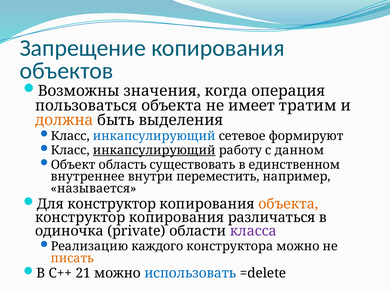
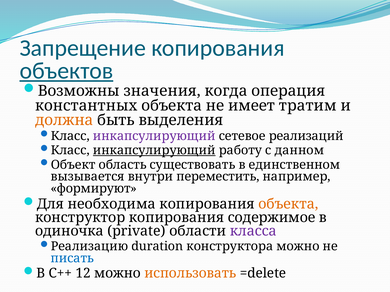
объектов underline: none -> present
пользоваться: пользоваться -> константных
инкапсулирующий at (154, 136) colour: blue -> purple
формируют: формируют -> реализаций
внутреннее: внутреннее -> вызывается
называется: называется -> формируют
Для конструктор: конструктор -> необходима
различаться: различаться -> содержимое
каждого: каждого -> duration
писать colour: orange -> blue
21: 21 -> 12
использовать colour: blue -> orange
